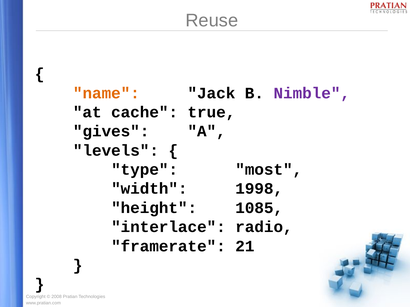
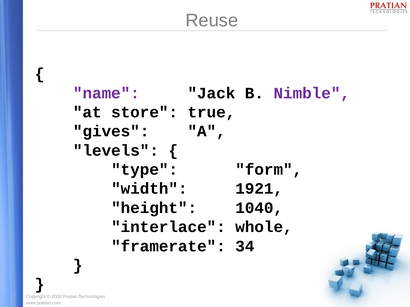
name colour: orange -> purple
cache: cache -> store
most: most -> form
1998: 1998 -> 1921
1085: 1085 -> 1040
radio: radio -> whole
21: 21 -> 34
